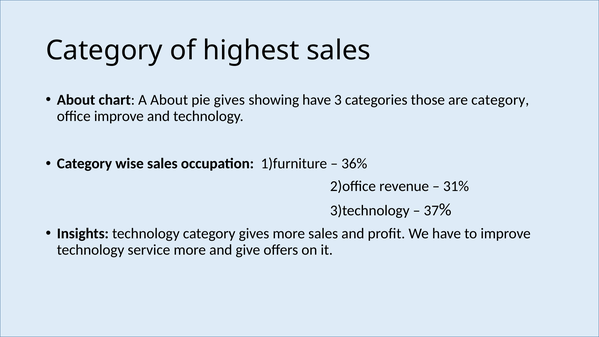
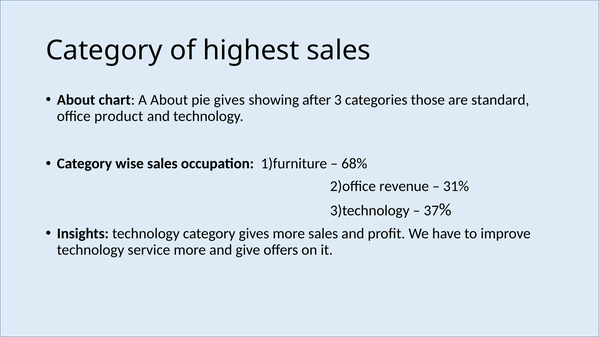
showing have: have -> after
are category: category -> standard
office improve: improve -> product
36%: 36% -> 68%
